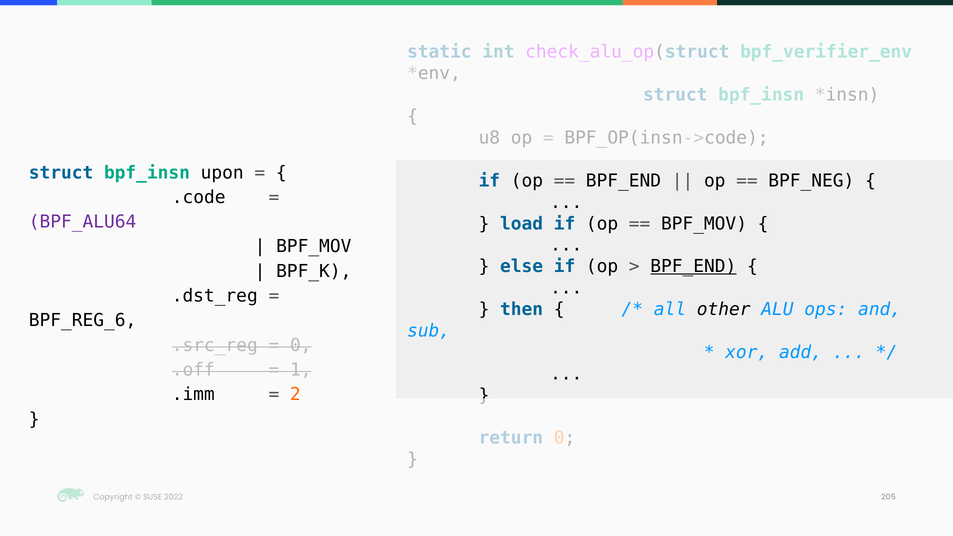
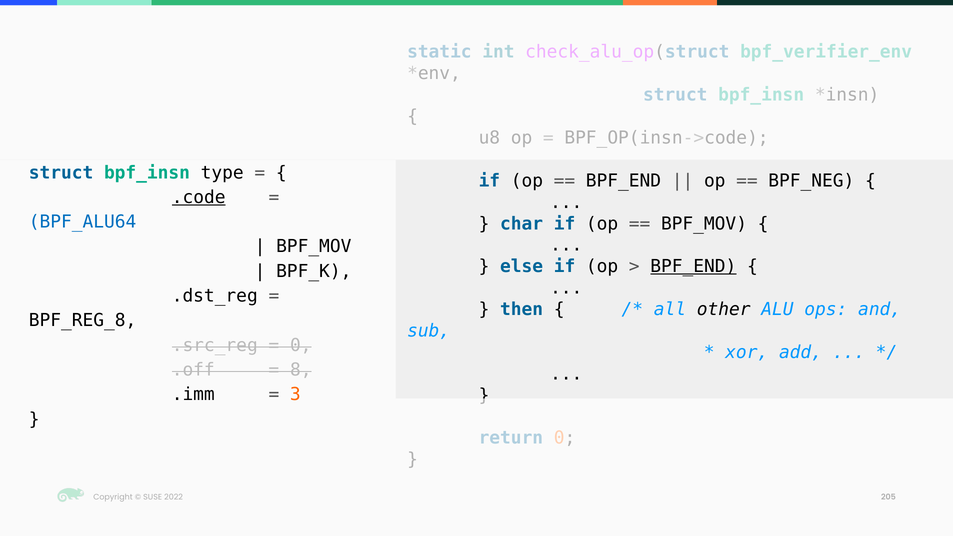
upon: upon -> type
.code underline: none -> present
BPF_ALU64 colour: purple -> blue
load: load -> char
BPF_REG_6: BPF_REG_6 -> BPF_REG_8
1: 1 -> 8
2: 2 -> 3
